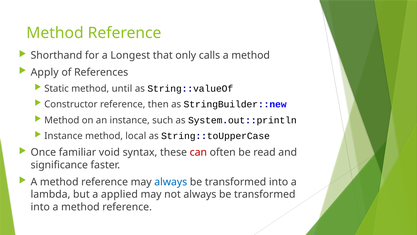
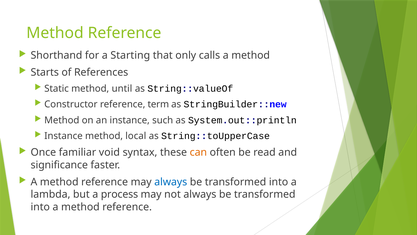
Longest: Longest -> Starting
Apply: Apply -> Starts
then: then -> term
can colour: red -> orange
applied: applied -> process
